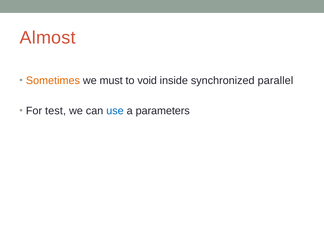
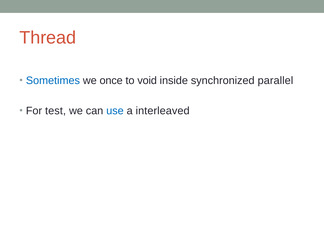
Almost: Almost -> Thread
Sometimes colour: orange -> blue
must: must -> once
parameters: parameters -> interleaved
